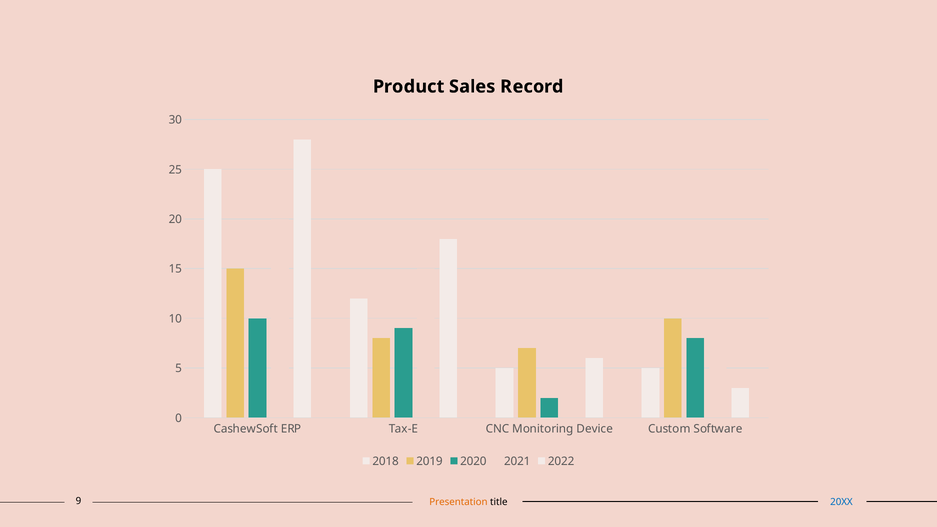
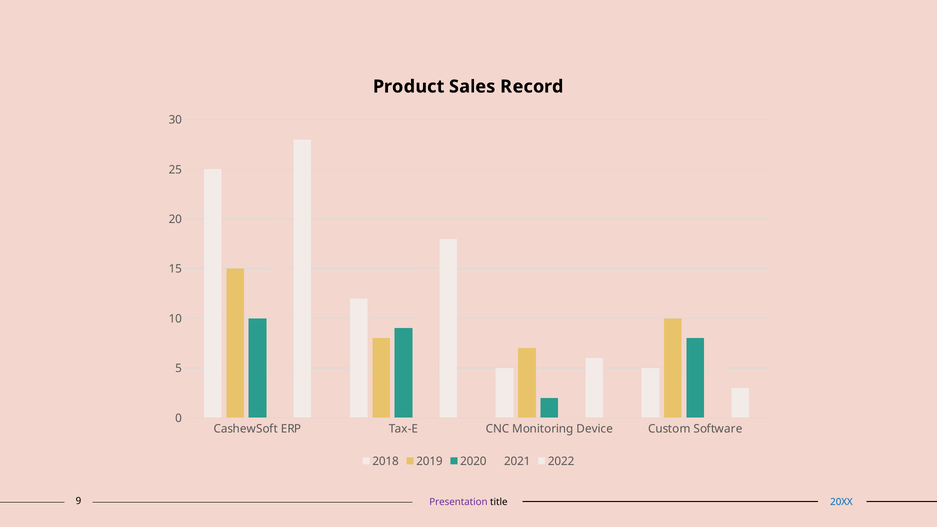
Presentation colour: orange -> purple
